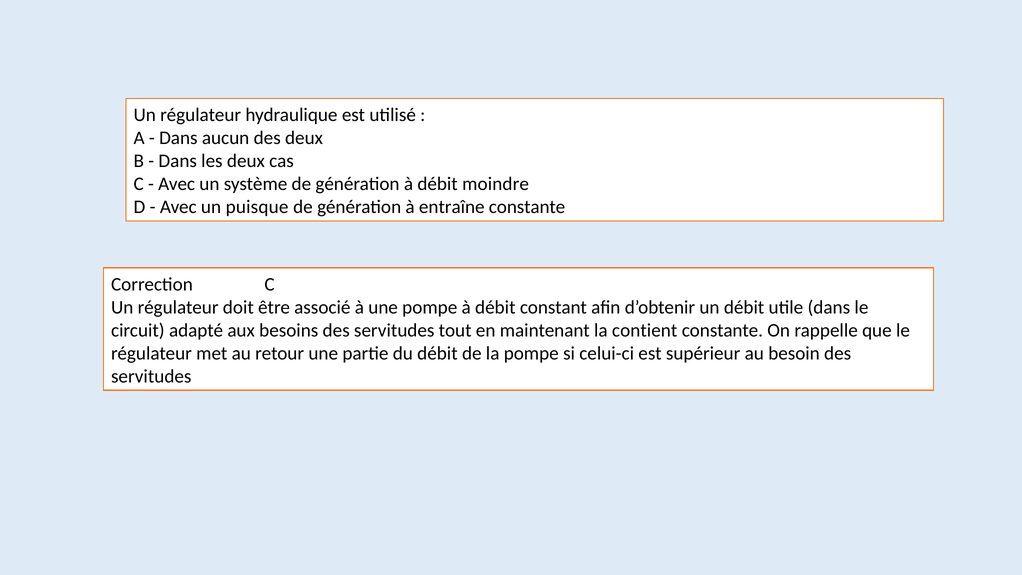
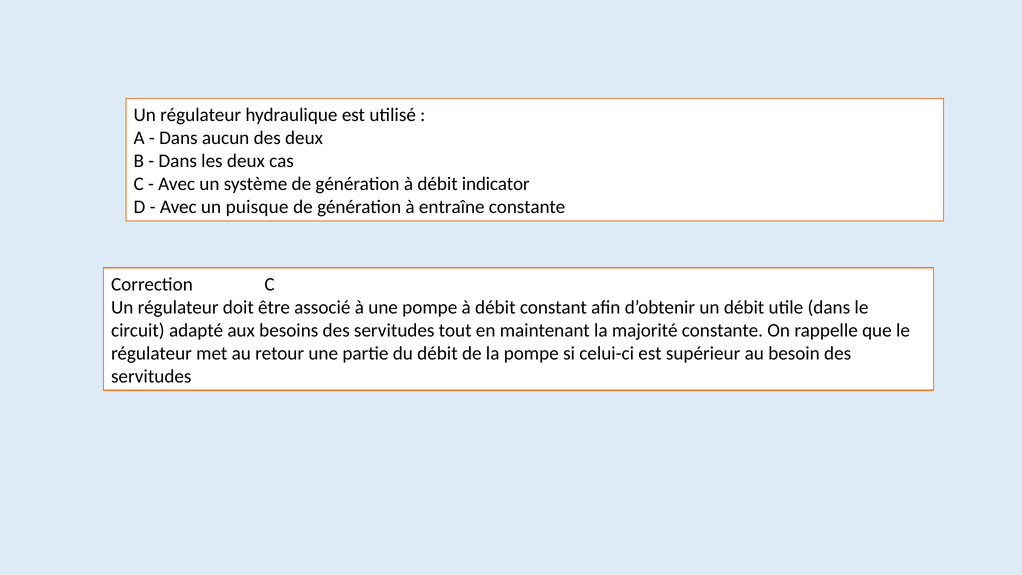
moindre: moindre -> indicator
contient: contient -> majorité
